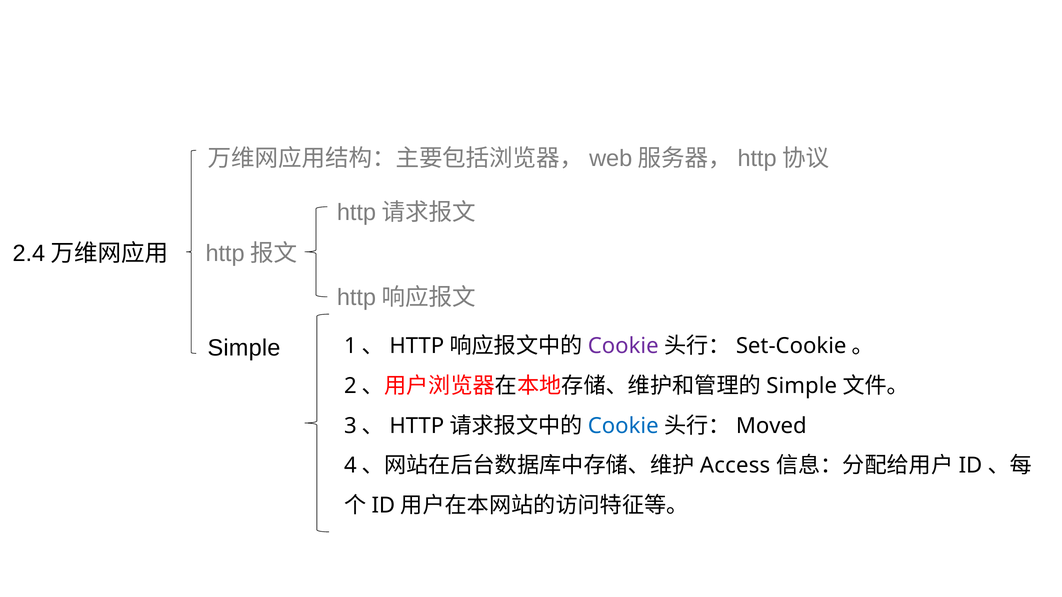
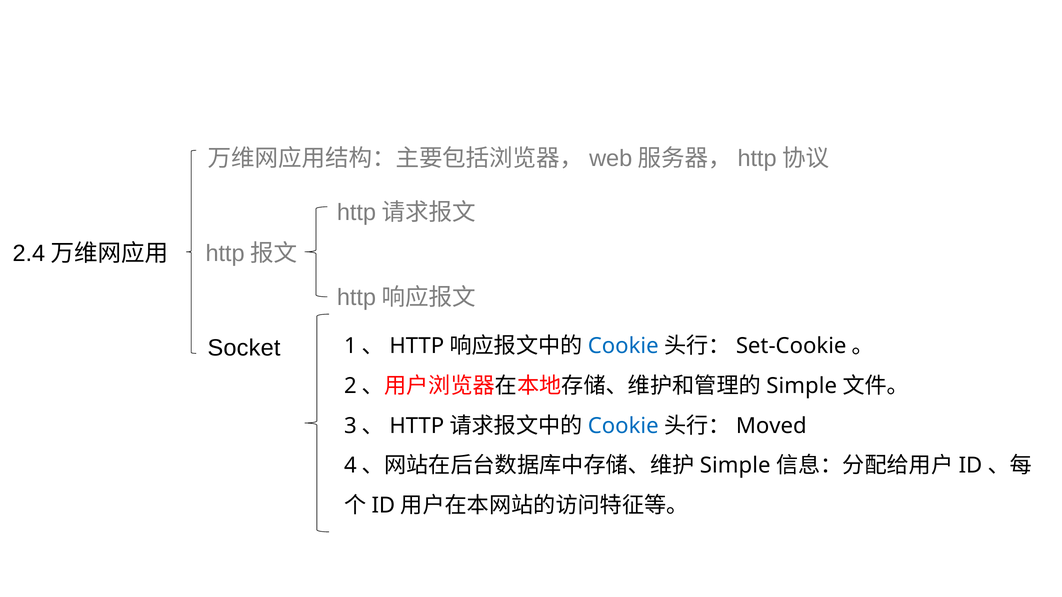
Simple at (244, 348): Simple -> Socket
Cookie at (623, 346) colour: purple -> blue
Access at (735, 466): Access -> Simple
